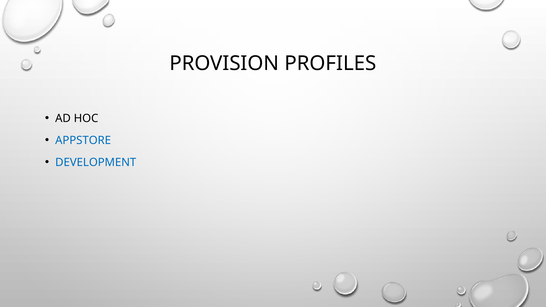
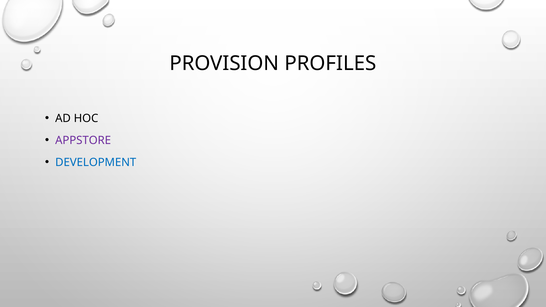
APPSTORE colour: blue -> purple
